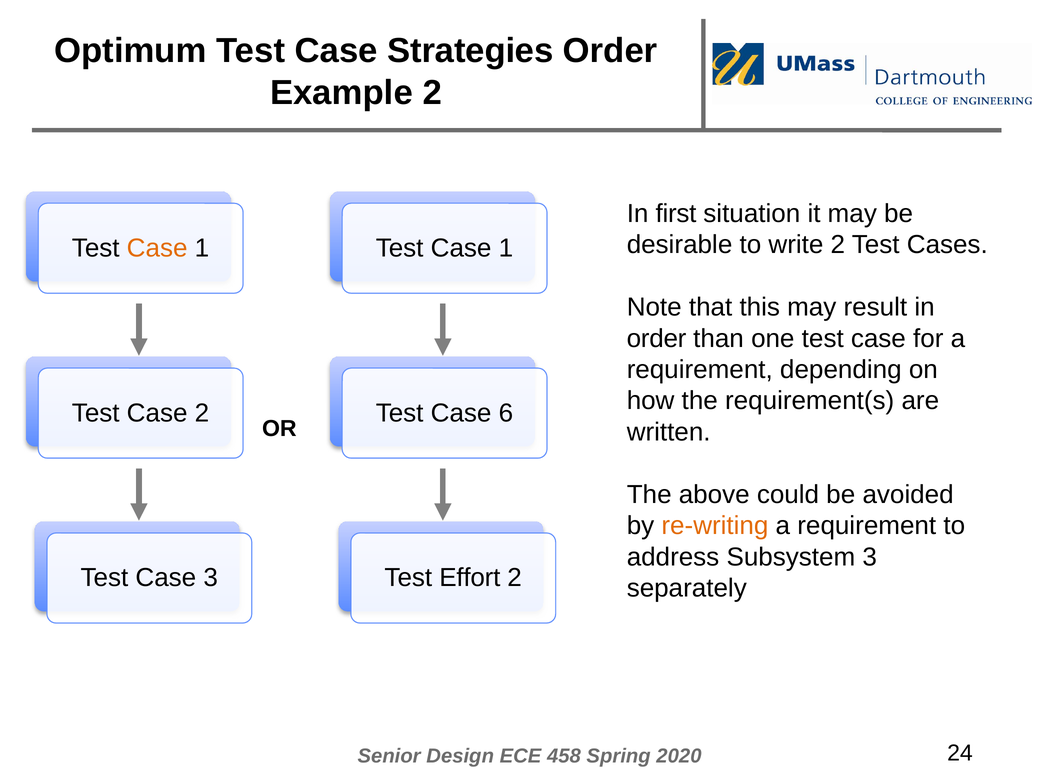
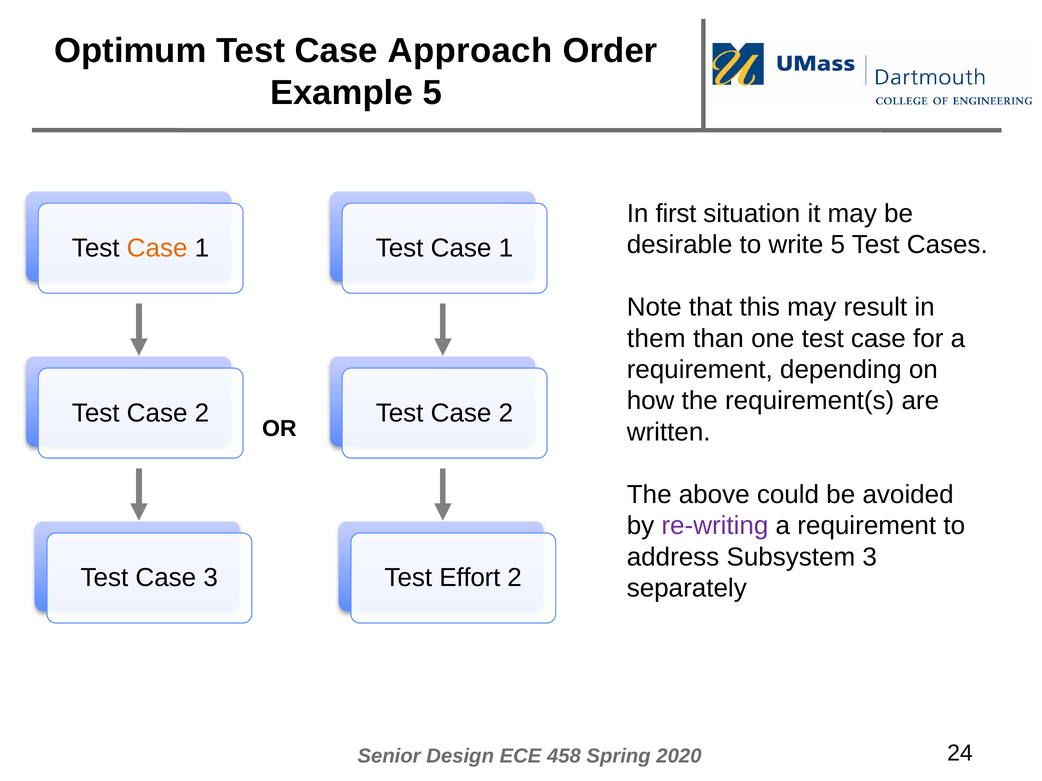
Strategies: Strategies -> Approach
Example 2: 2 -> 5
write 2: 2 -> 5
order at (657, 339): order -> them
6 at (506, 413): 6 -> 2
re-writing colour: orange -> purple
